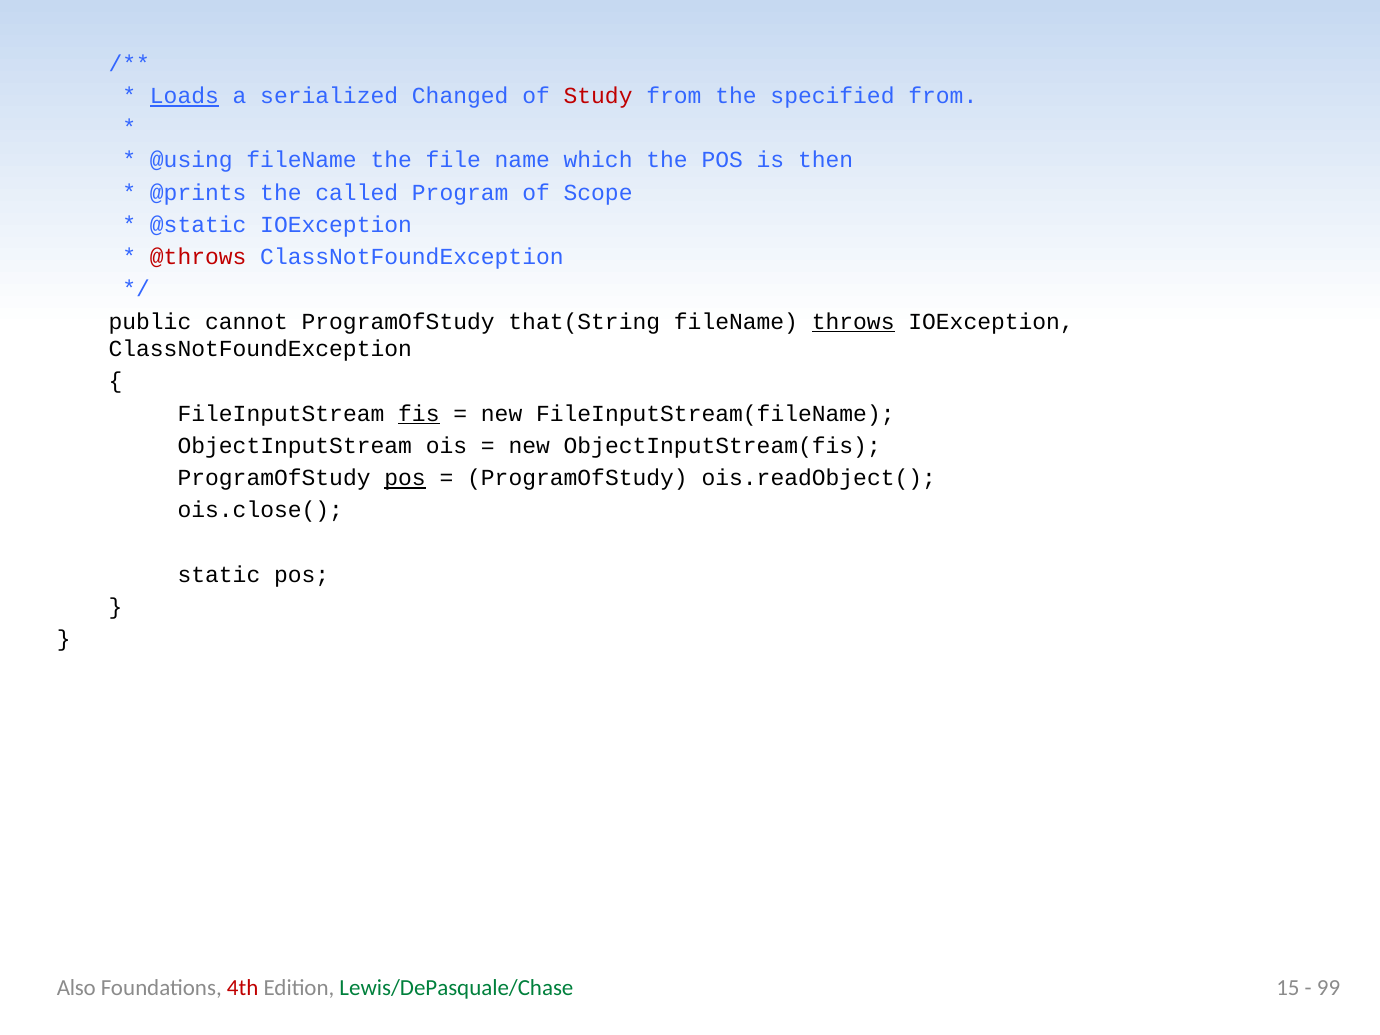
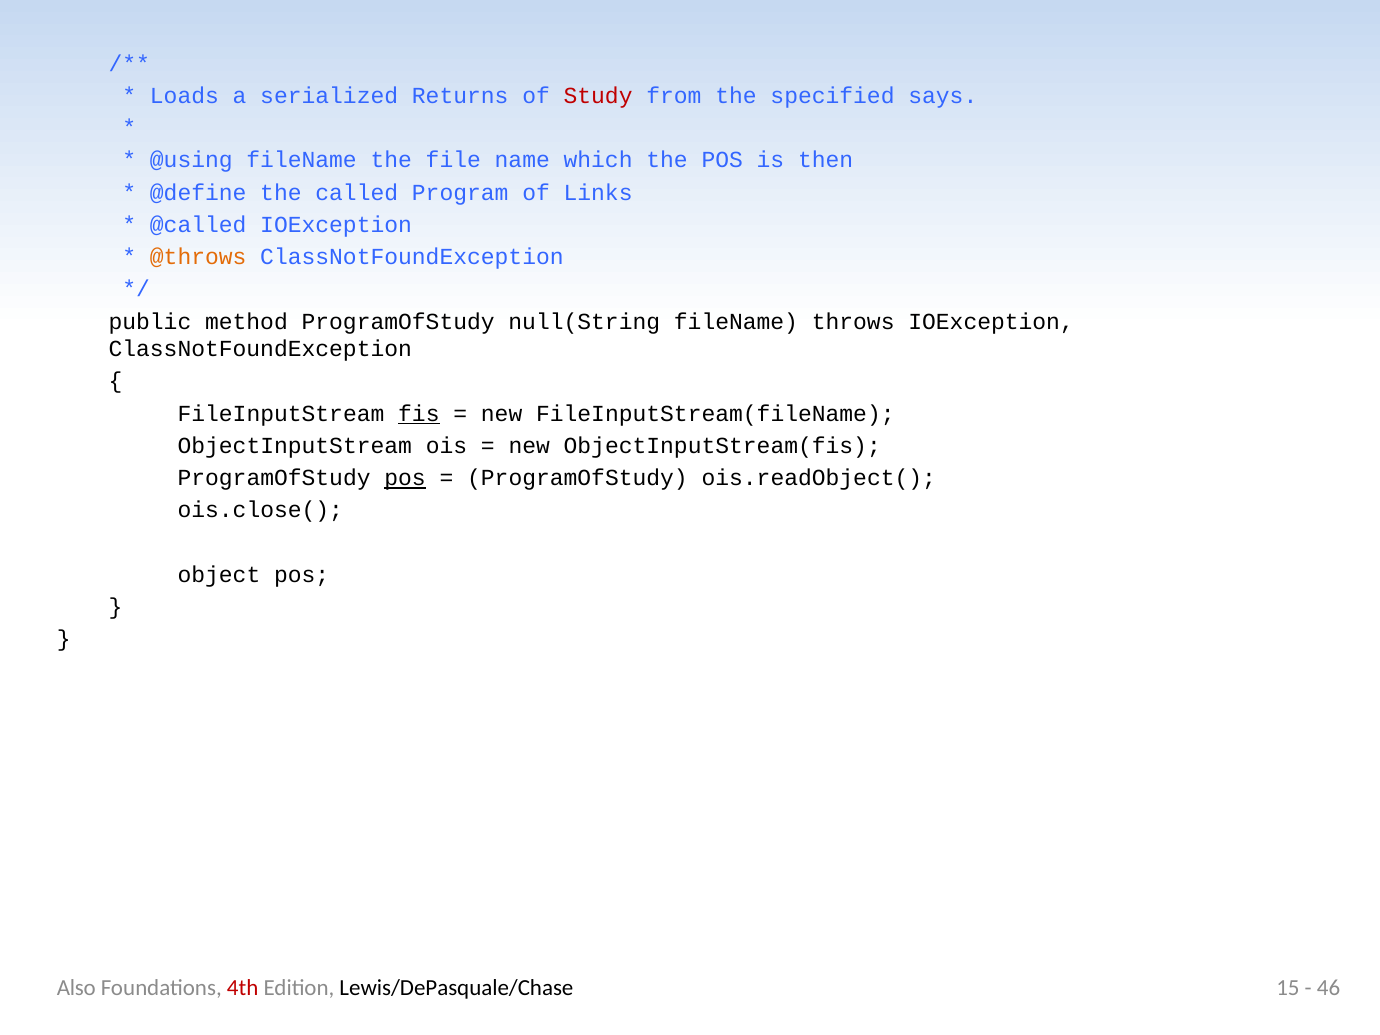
Loads underline: present -> none
Changed: Changed -> Returns
specified from: from -> says
@prints: @prints -> @define
Scope: Scope -> Links
@static: @static -> @called
@throws colour: red -> orange
cannot: cannot -> method
that(String: that(String -> null(String
throws underline: present -> none
static: static -> object
Lewis/DePasquale/Chase colour: green -> black
99: 99 -> 46
